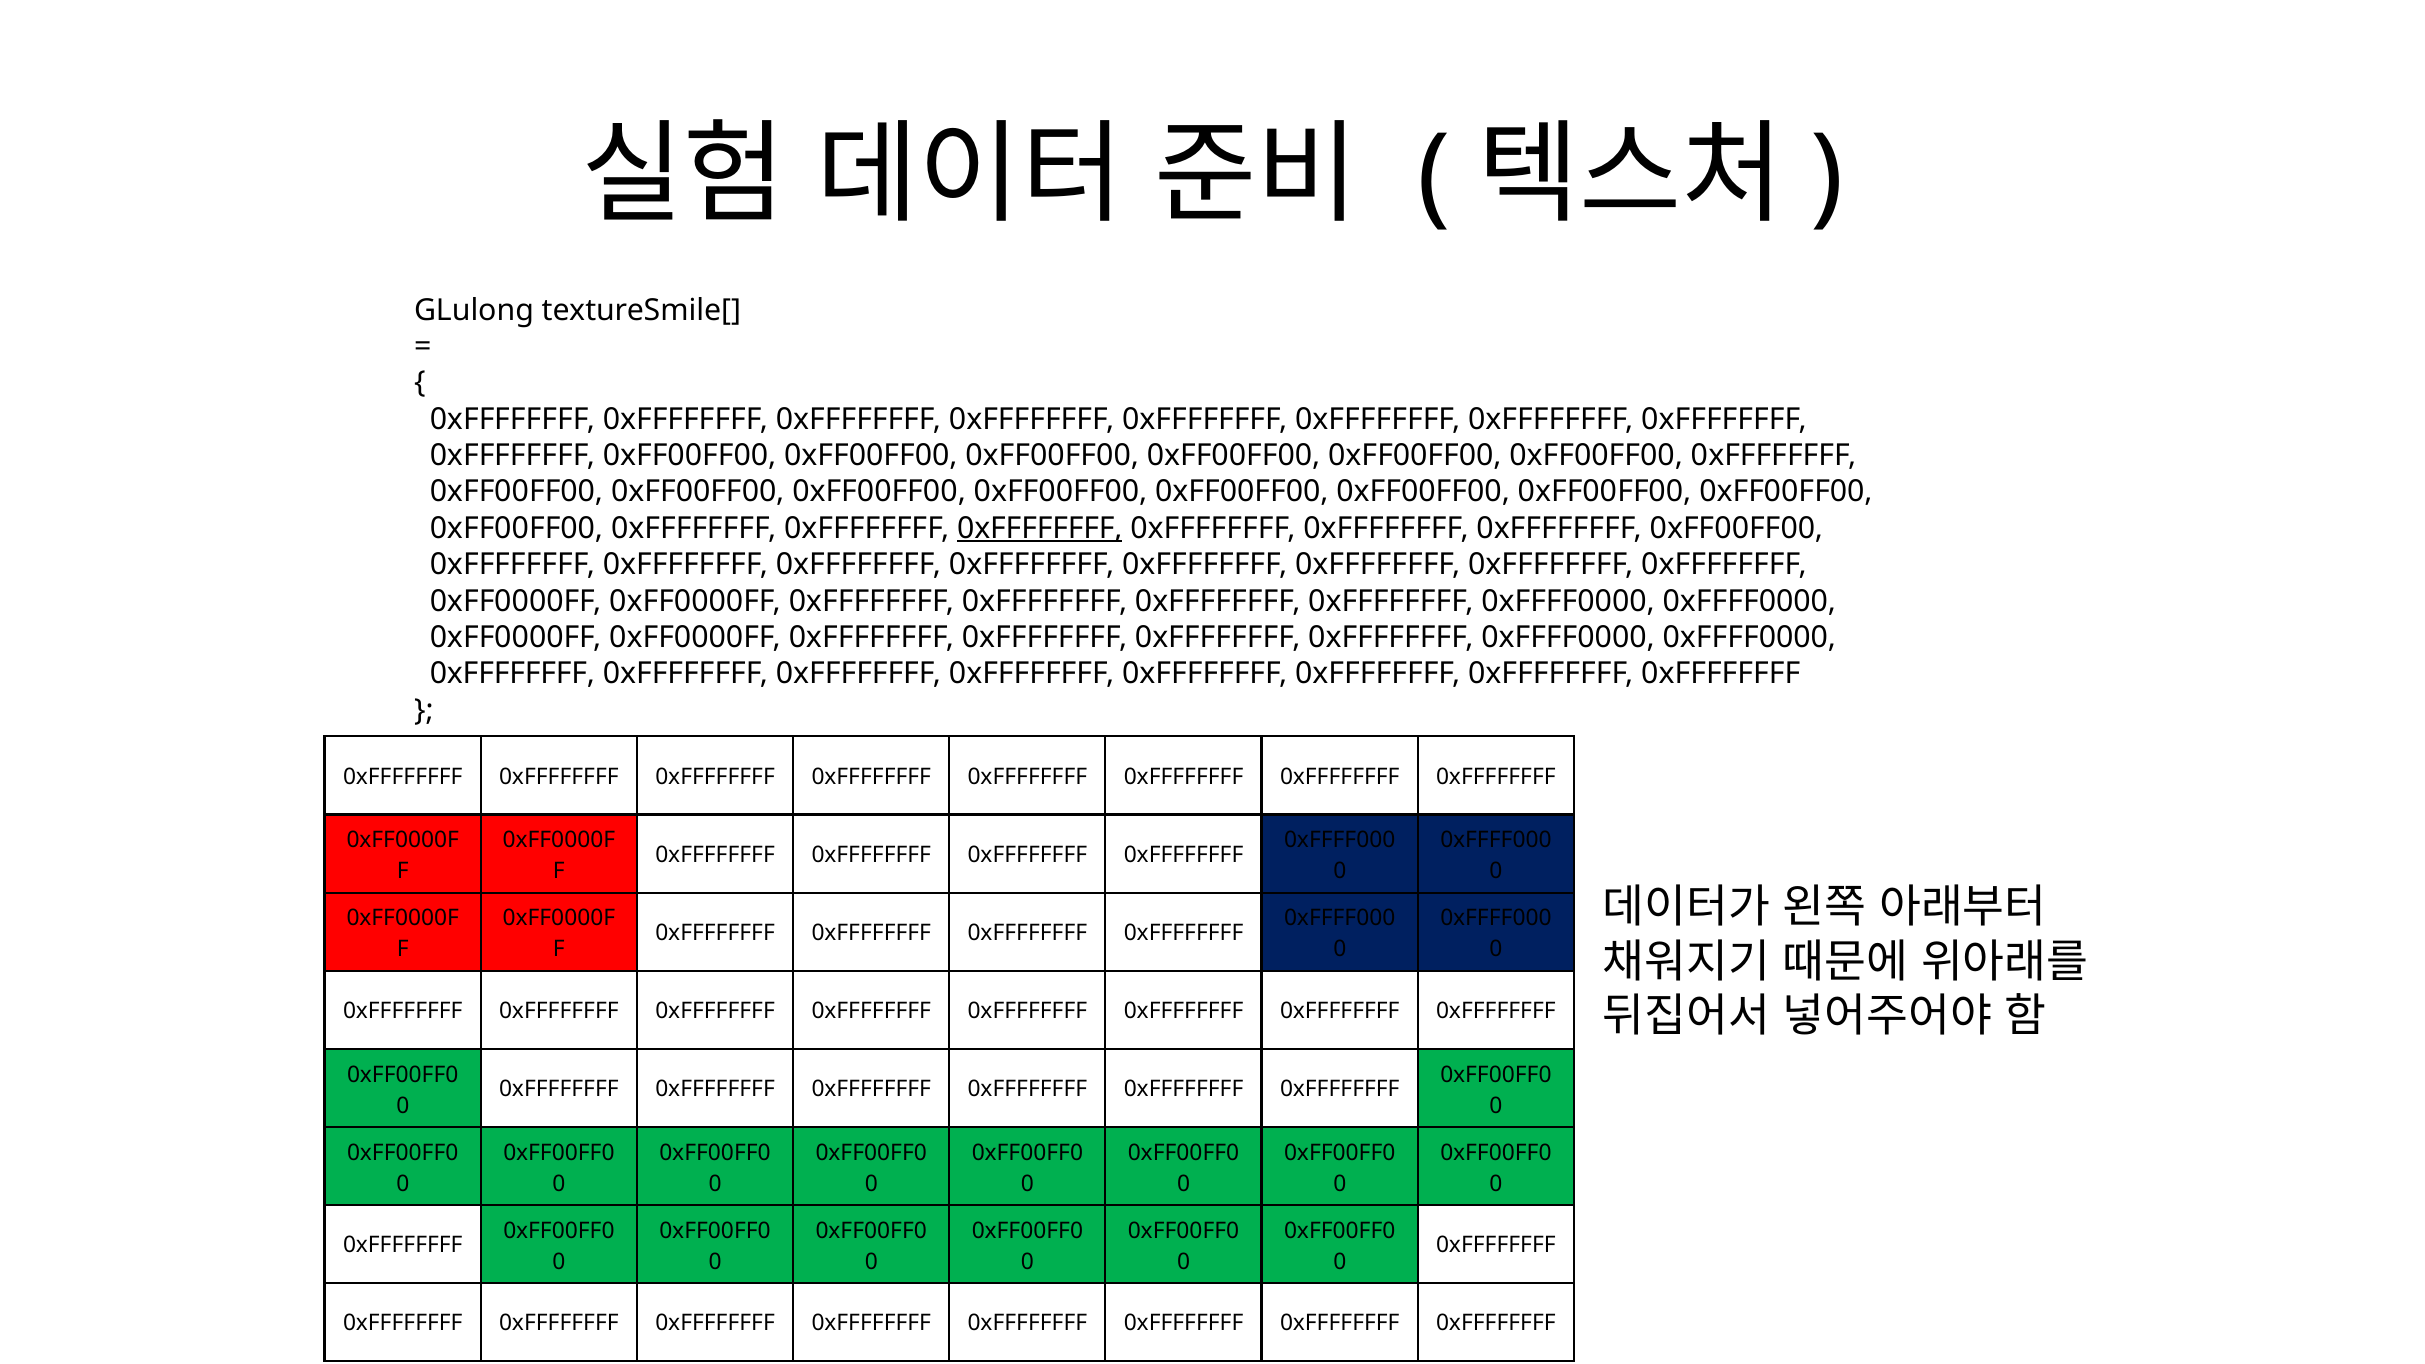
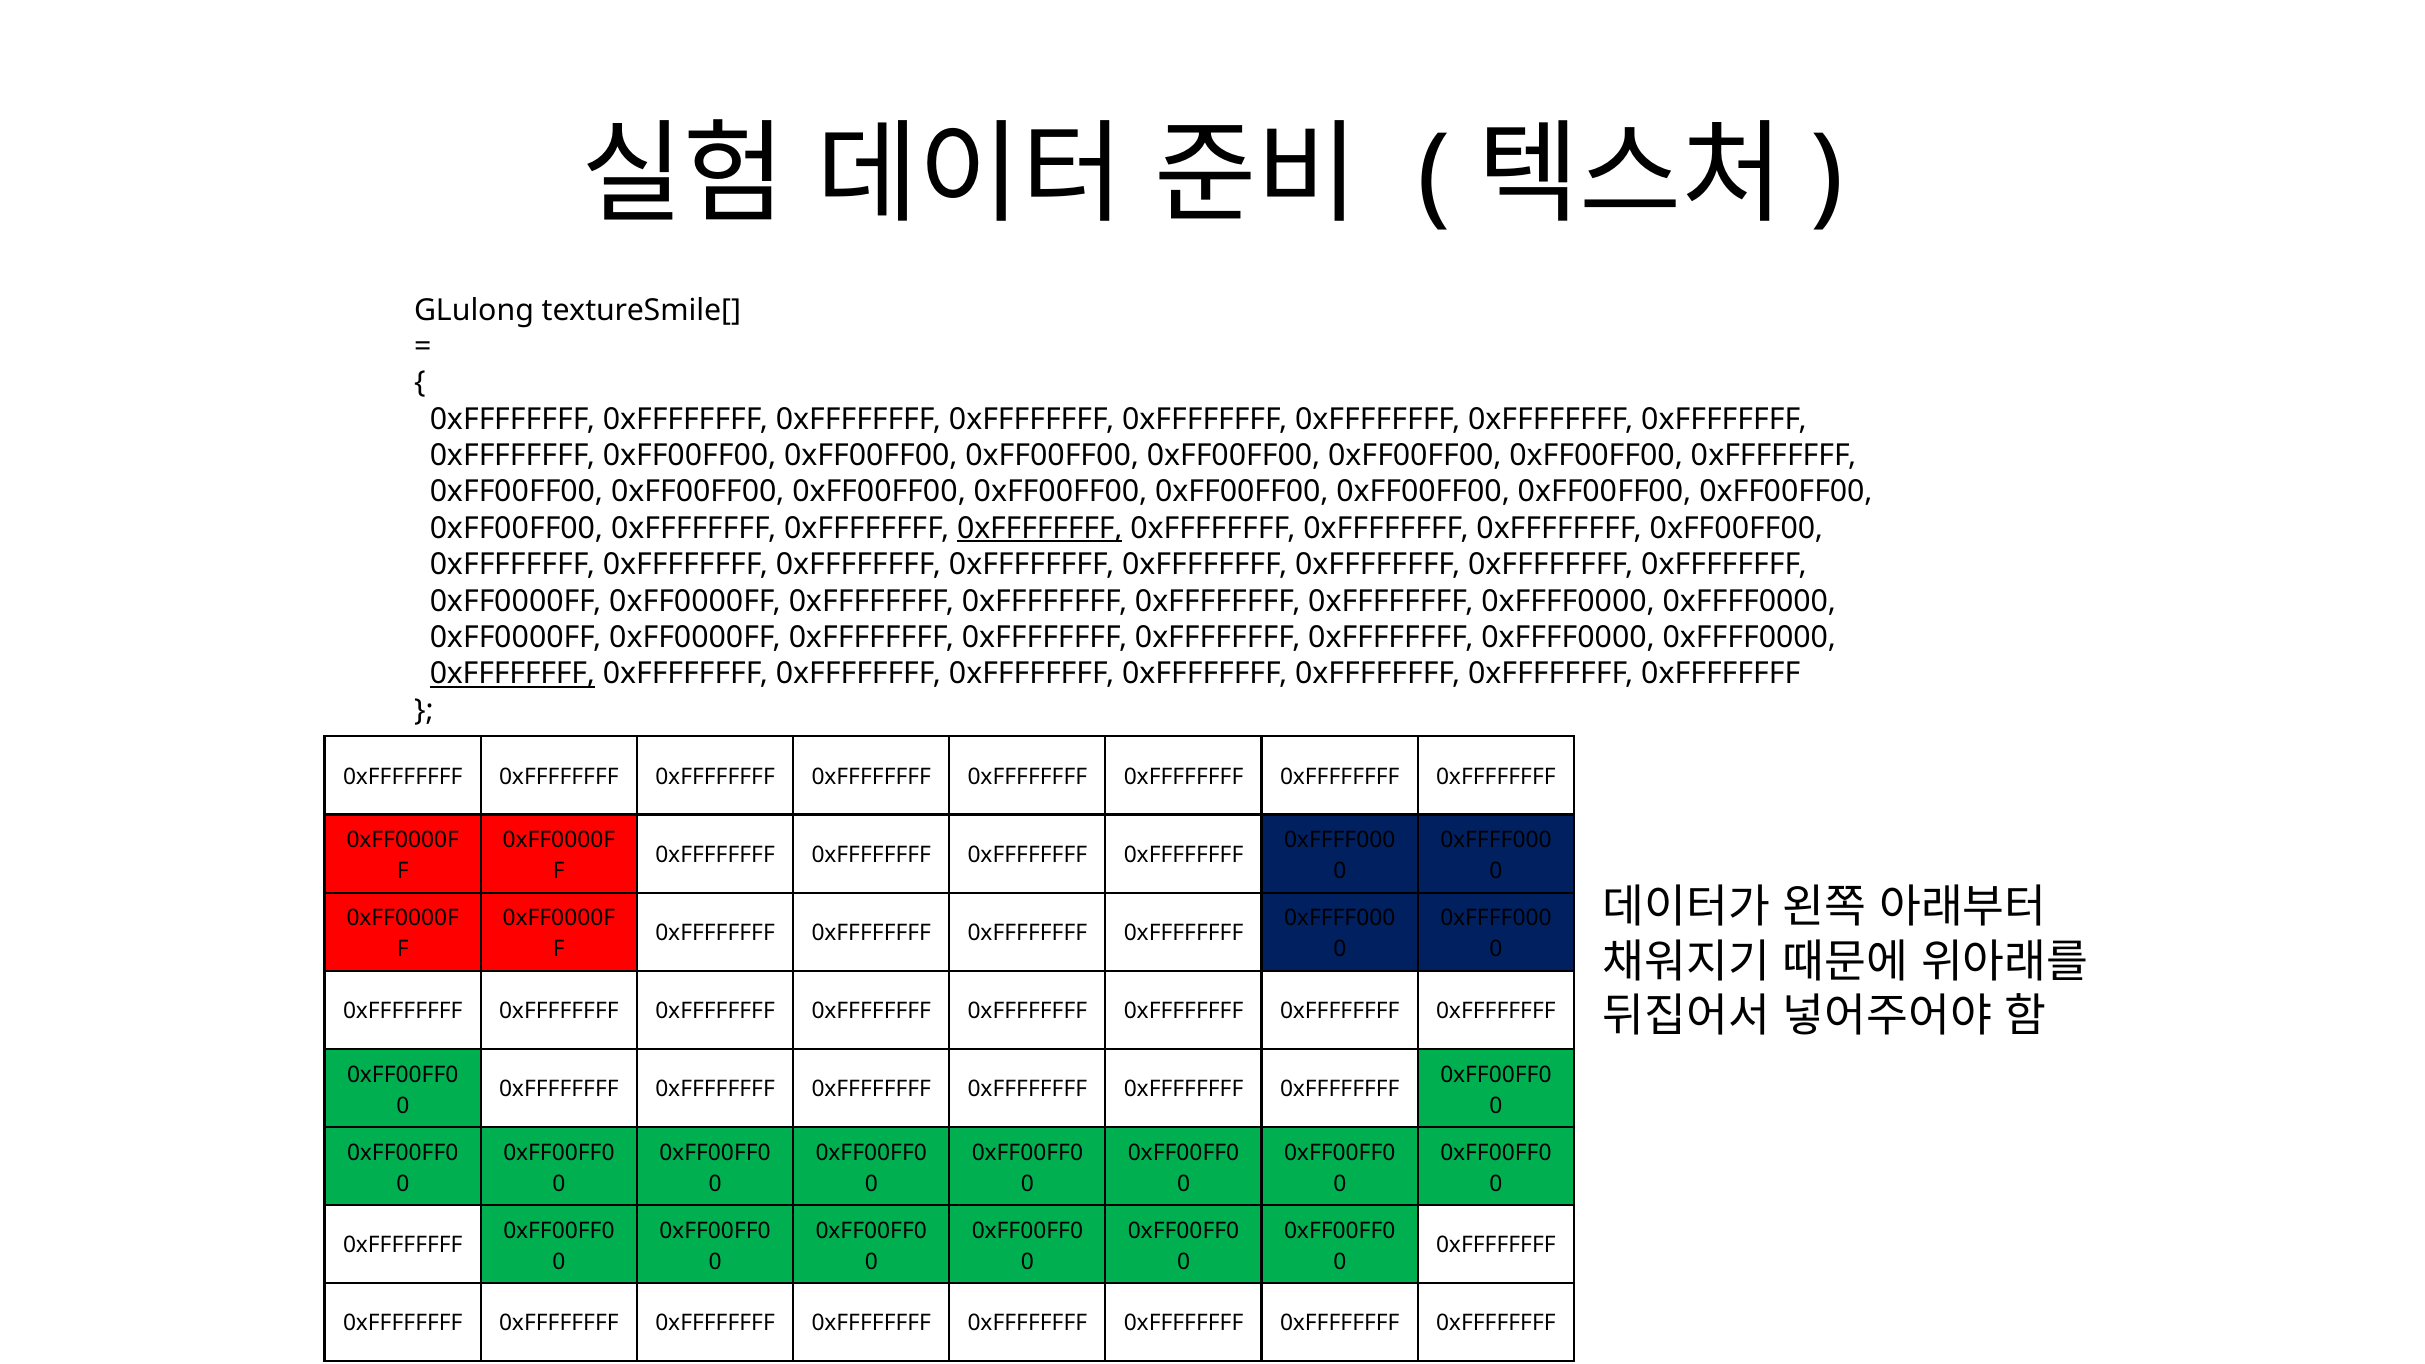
0xFFFFFFFF at (512, 674) underline: none -> present
